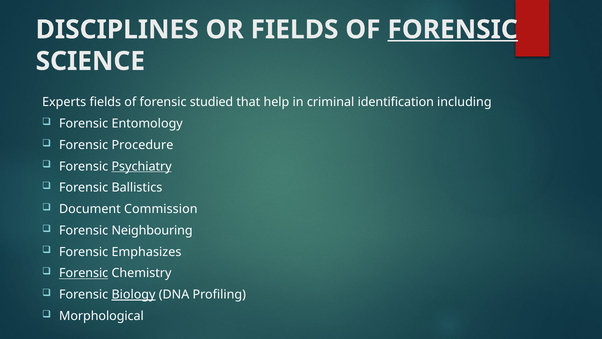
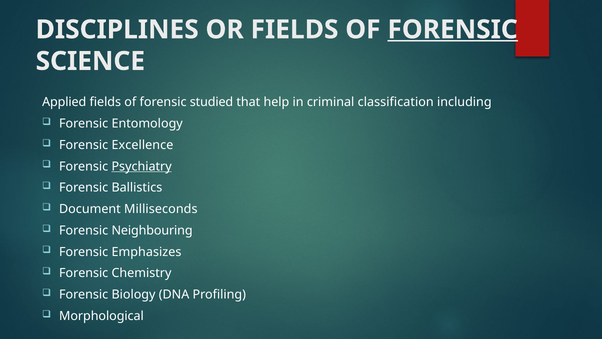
Experts: Experts -> Applied
identification: identification -> classification
Procedure: Procedure -> Excellence
Commission: Commission -> Milliseconds
Forensic at (84, 273) underline: present -> none
Biology underline: present -> none
